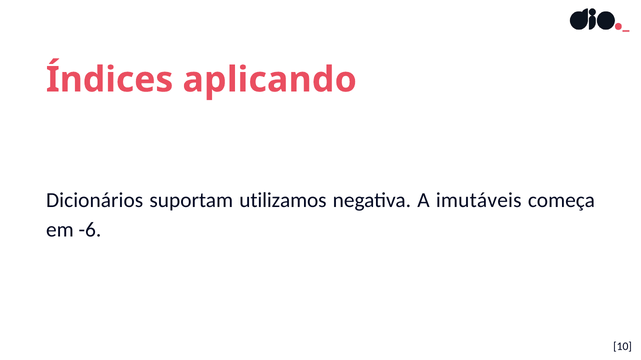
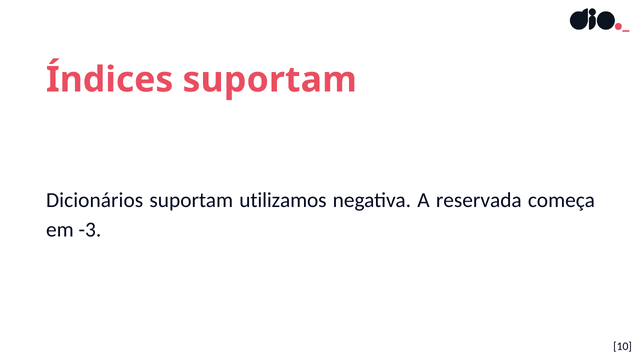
Índices aplicando: aplicando -> suportam
imutáveis: imutáveis -> reservada
-6: -6 -> -3
